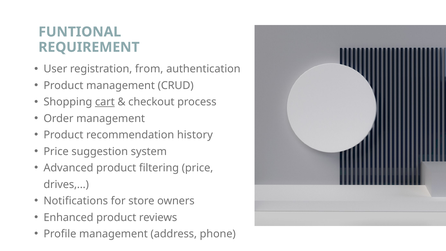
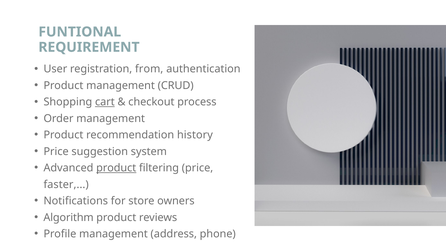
product at (116, 168) underline: none -> present
drives: drives -> faster
Enhanced: Enhanced -> Algorithm
